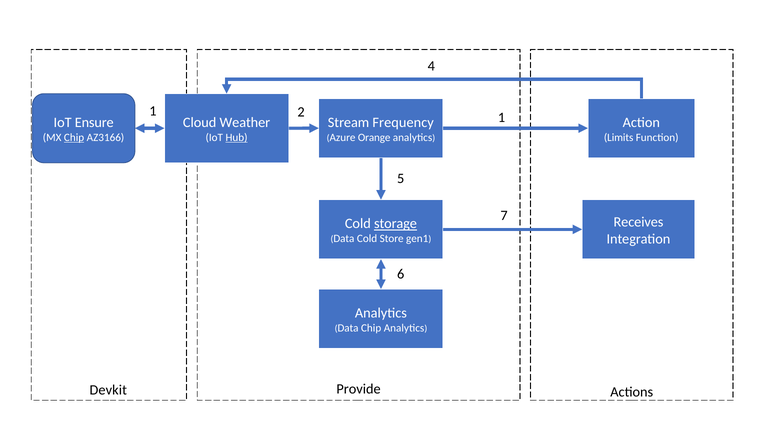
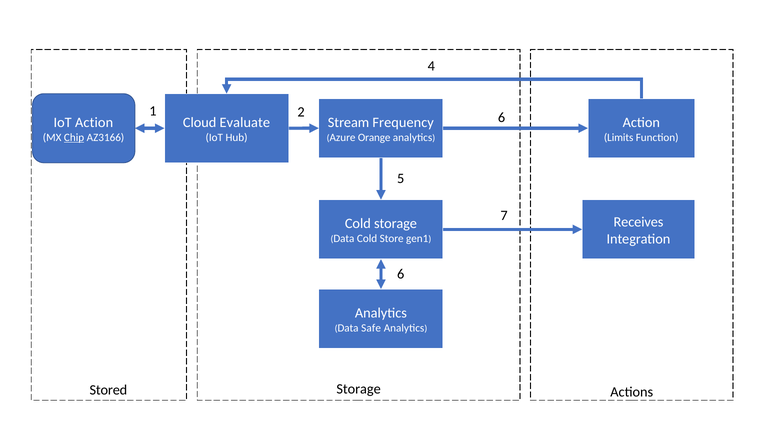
2 1: 1 -> 6
IoT Ensure: Ensure -> Action
Weather: Weather -> Evaluate
Hub underline: present -> none
storage at (396, 223) underline: present -> none
Data Chip: Chip -> Safe
Provide at (359, 389): Provide -> Storage
Devkit: Devkit -> Stored
